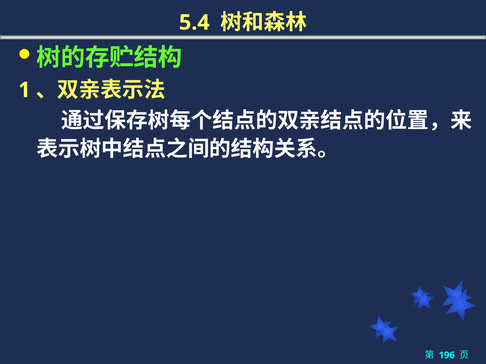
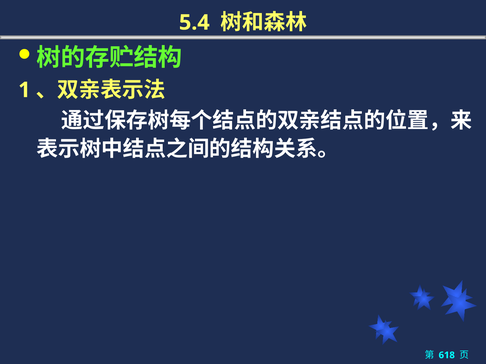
196: 196 -> 618
